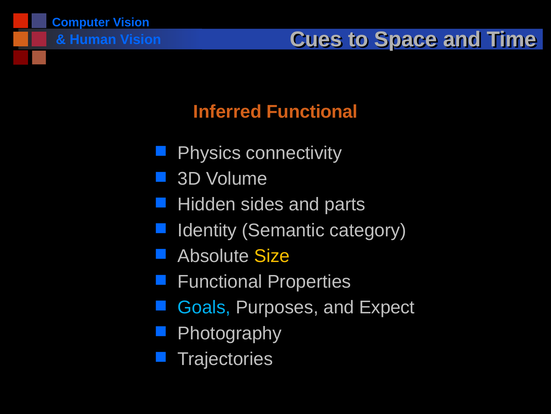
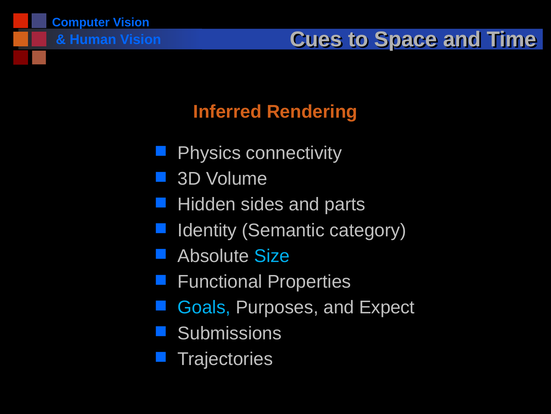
Inferred Functional: Functional -> Rendering
Size colour: yellow -> light blue
Photography: Photography -> Submissions
